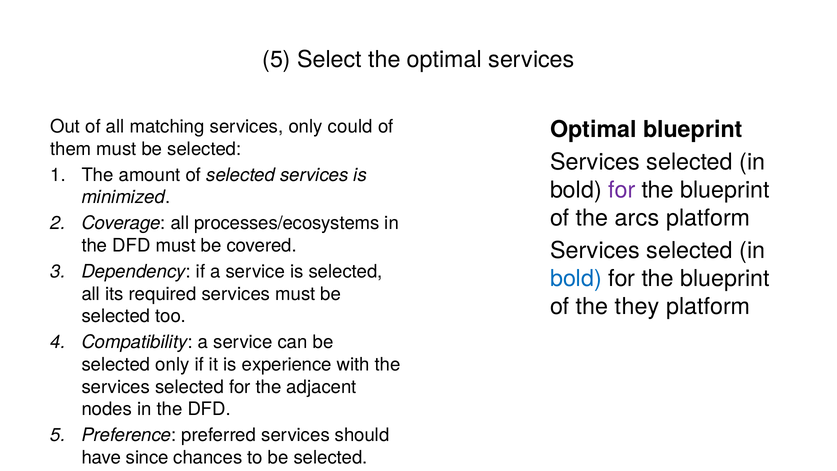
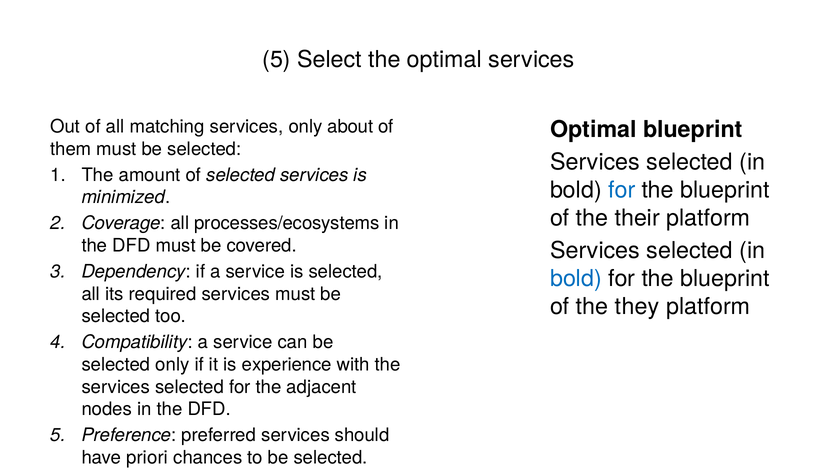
could: could -> about
for at (622, 190) colour: purple -> blue
arcs: arcs -> their
since: since -> priori
